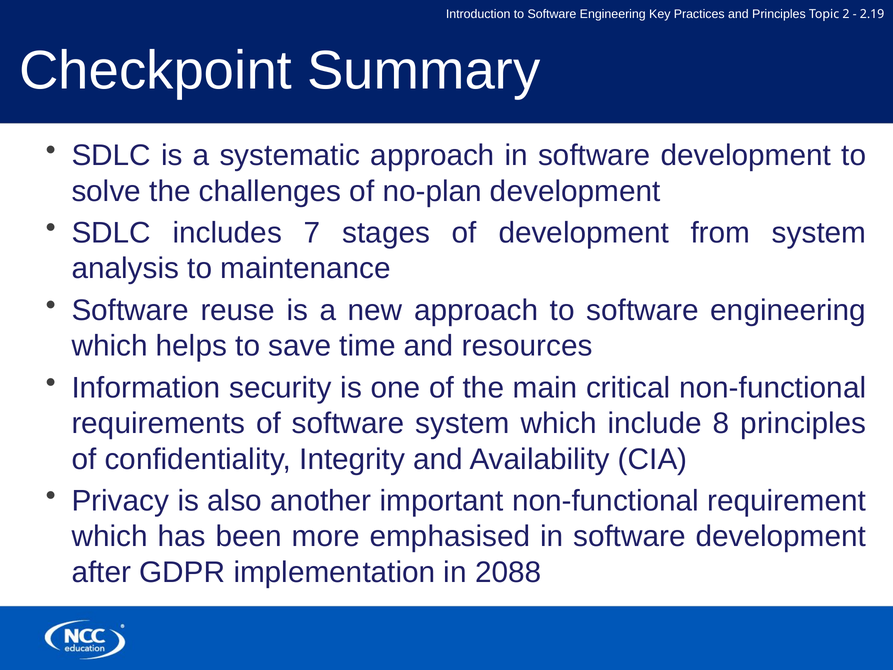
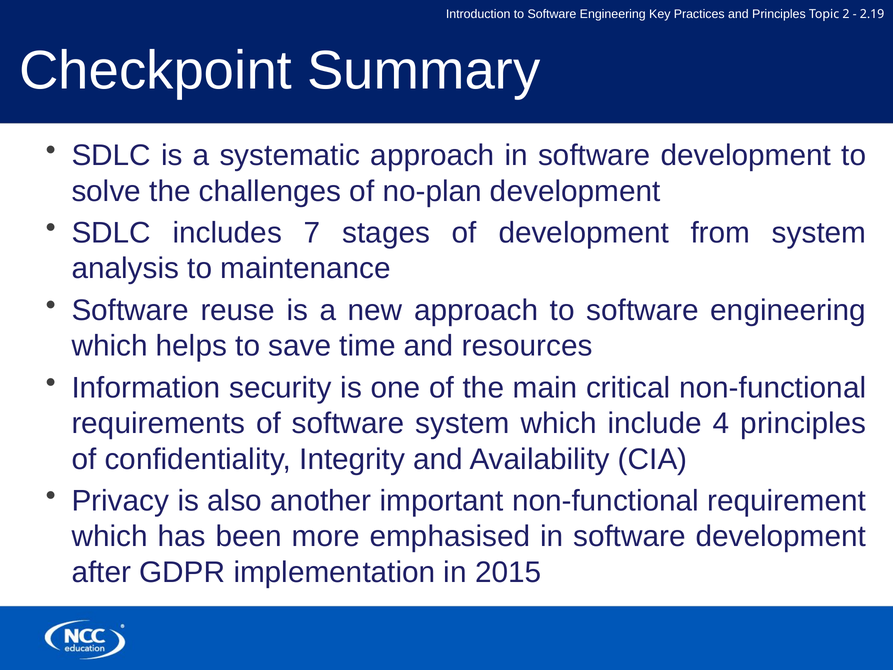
8: 8 -> 4
2088: 2088 -> 2015
